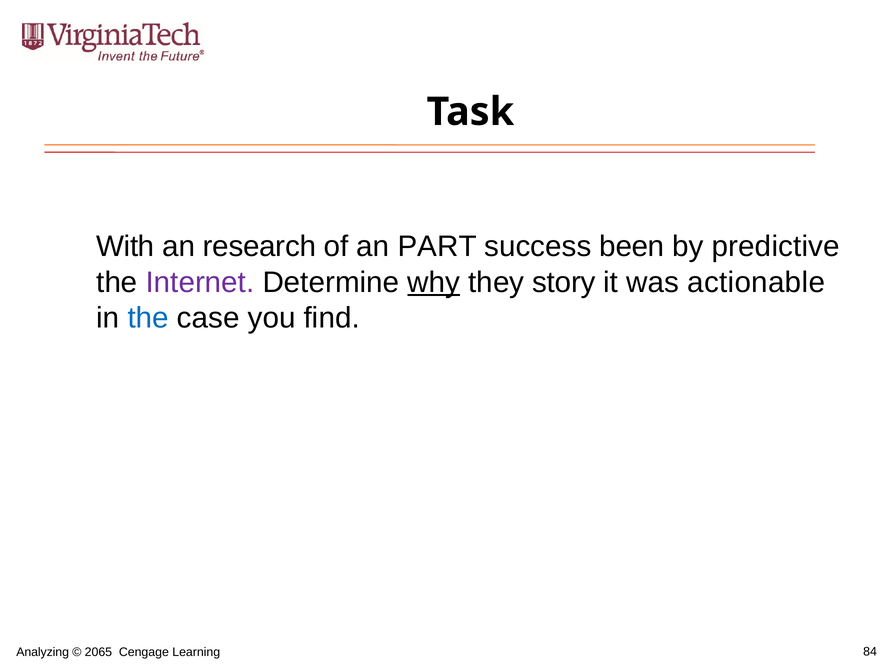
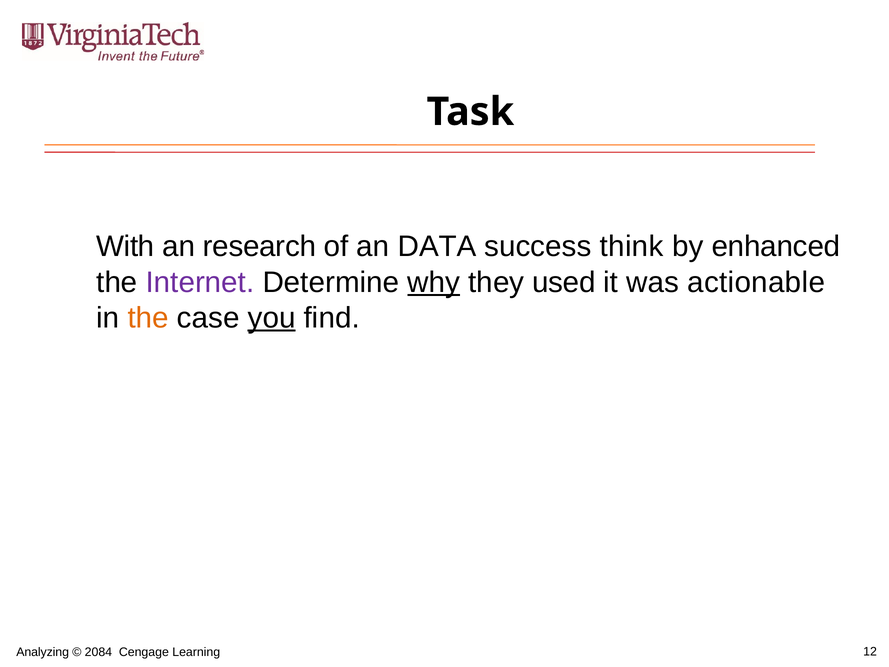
PART: PART -> DATA
been: been -> think
predictive: predictive -> enhanced
story: story -> used
the at (148, 318) colour: blue -> orange
you underline: none -> present
2065: 2065 -> 2084
84: 84 -> 12
